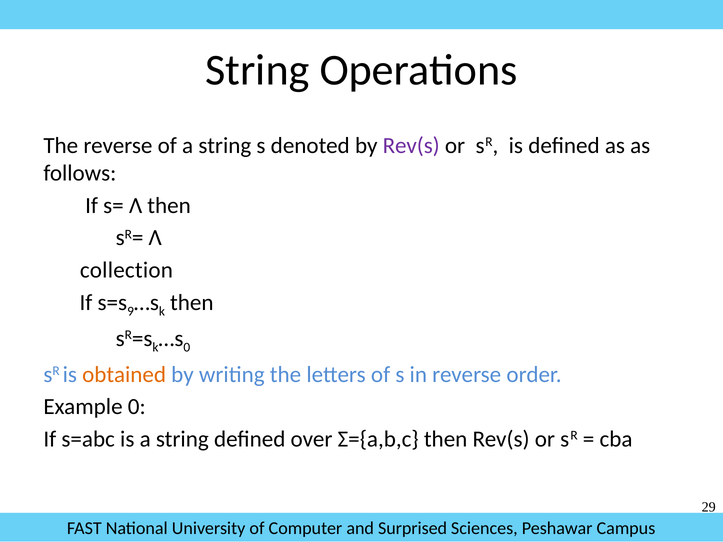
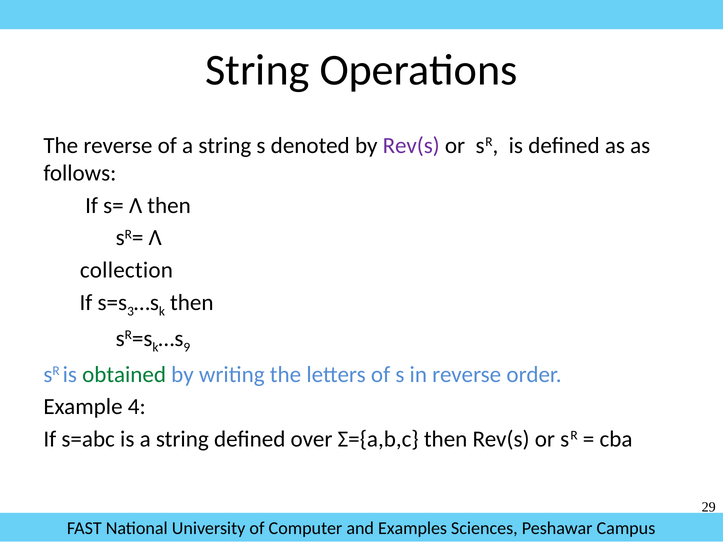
9: 9 -> 3
0 at (187, 348): 0 -> 9
obtained colour: orange -> green
Example 0: 0 -> 4
Surprised: Surprised -> Examples
